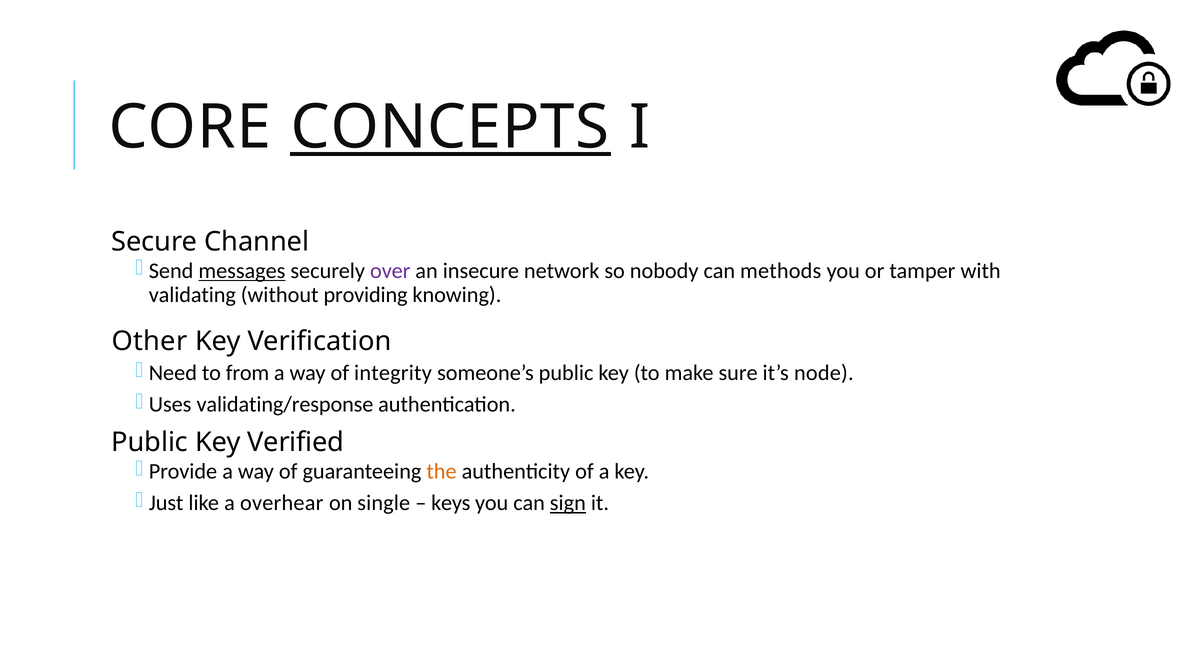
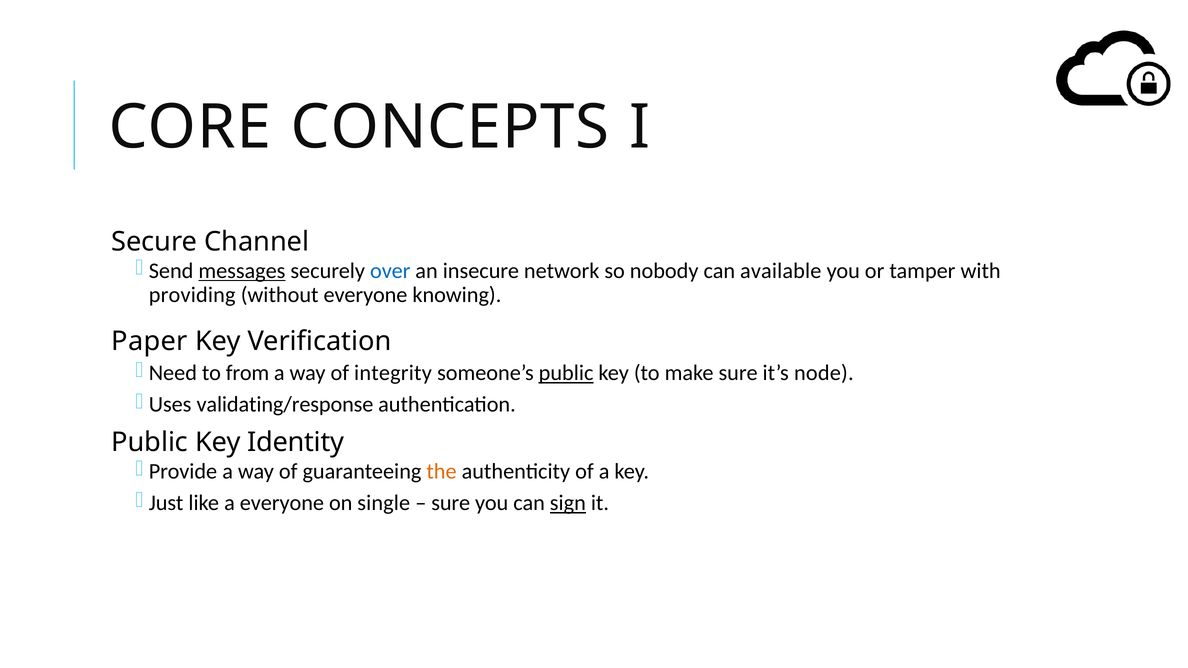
CONCEPTS underline: present -> none
over colour: purple -> blue
methods: methods -> available
validating: validating -> providing
without providing: providing -> everyone
Other: Other -> Paper
public at (566, 373) underline: none -> present
Verified: Verified -> Identity
a overhear: overhear -> everyone
keys at (451, 503): keys -> sure
